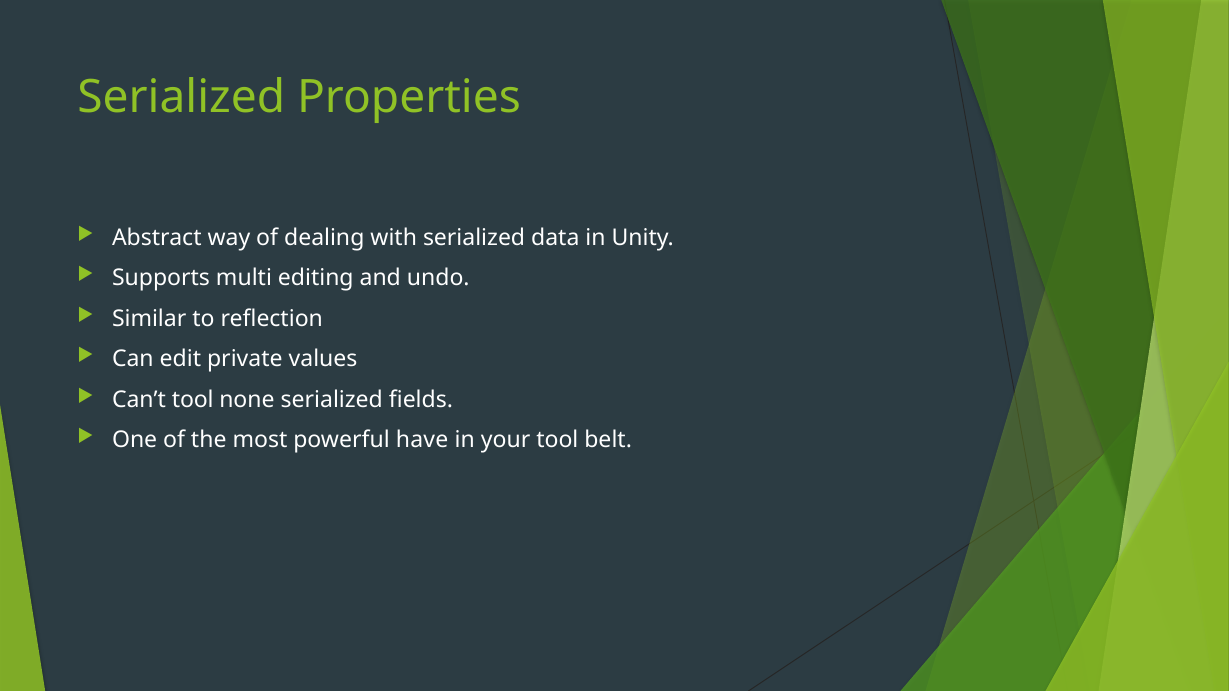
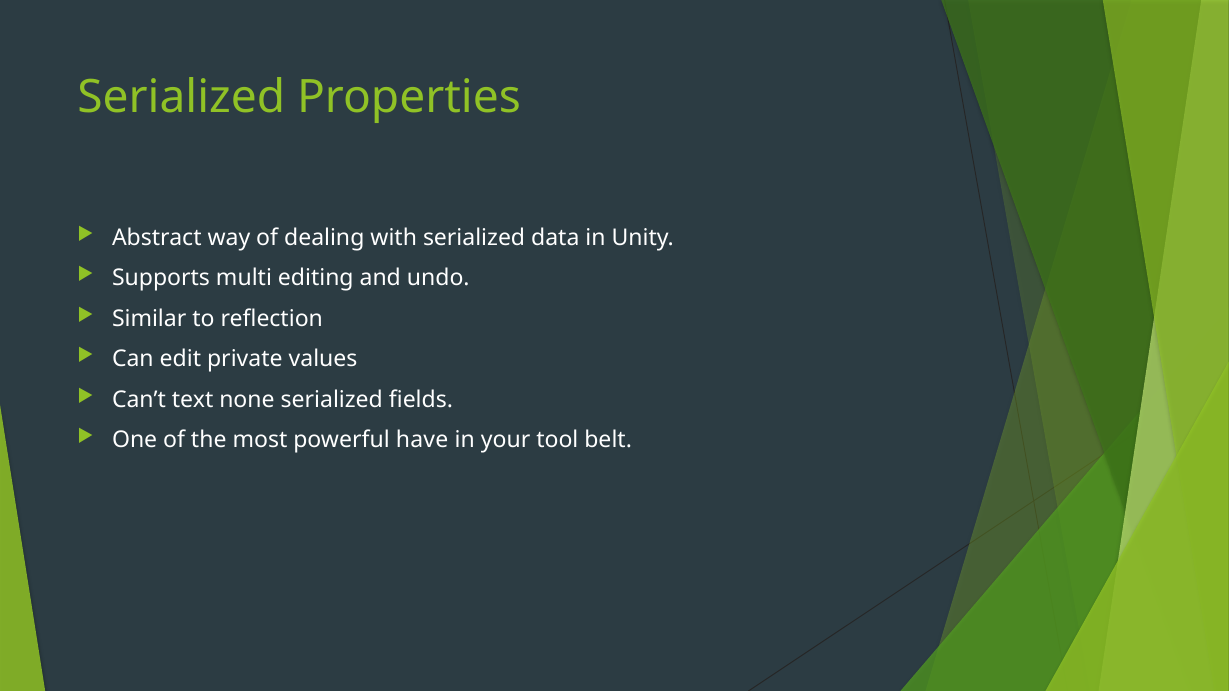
Can’t tool: tool -> text
